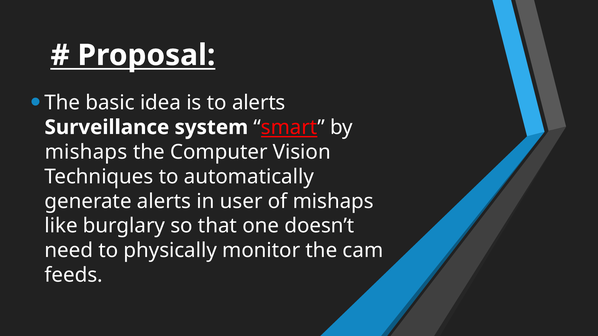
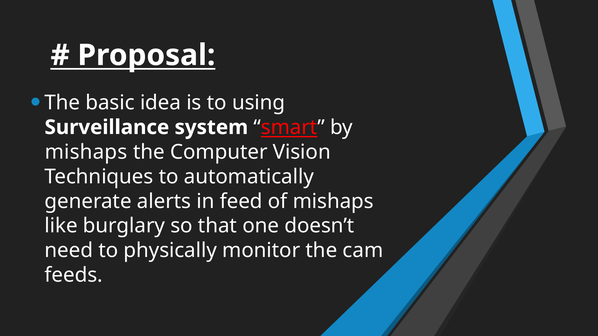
to alerts: alerts -> using
user: user -> feed
